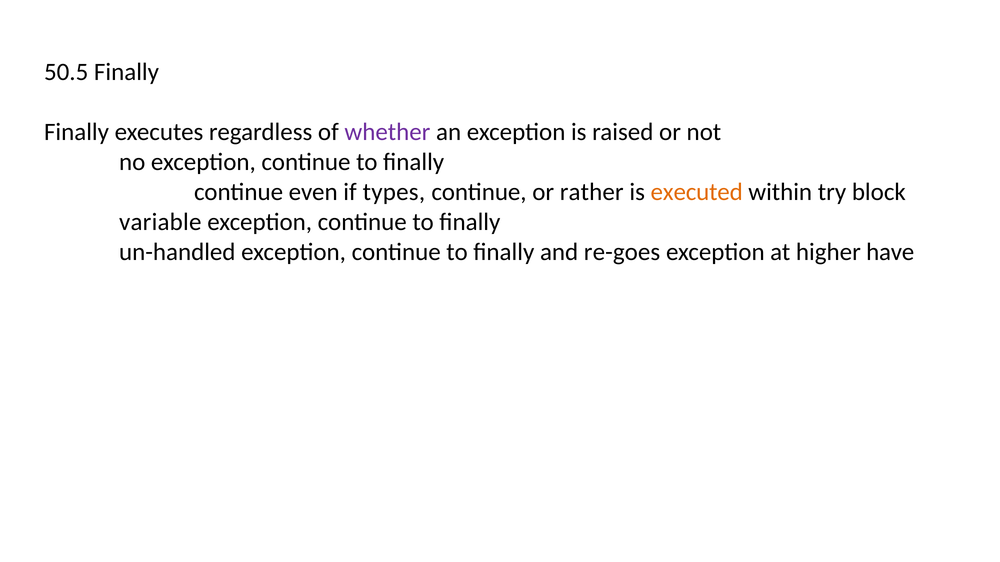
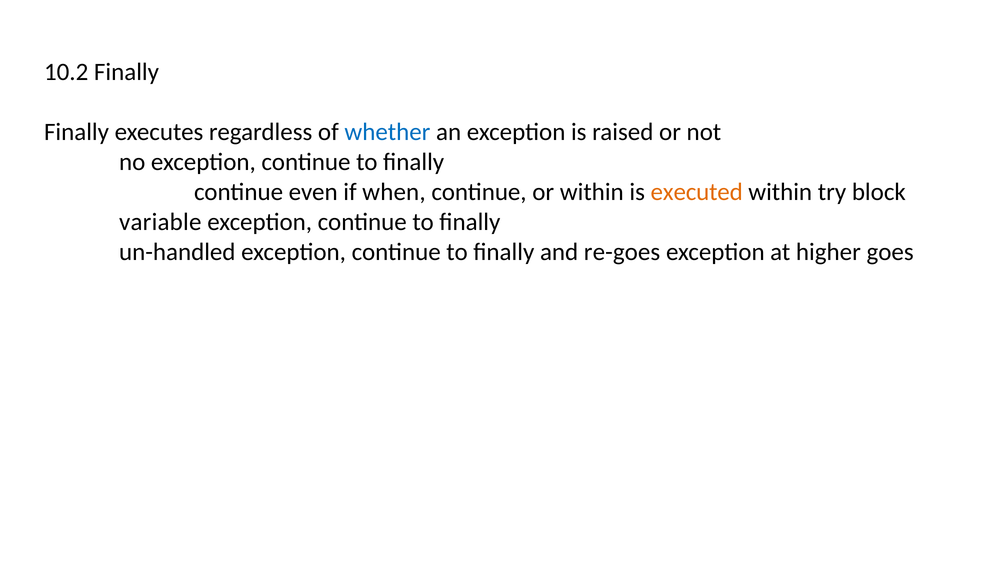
50.5: 50.5 -> 10.2
whether colour: purple -> blue
types: types -> when
or rather: rather -> within
have: have -> goes
